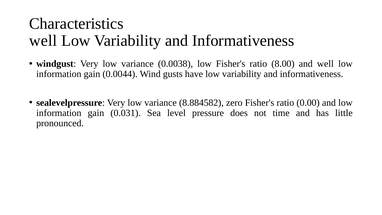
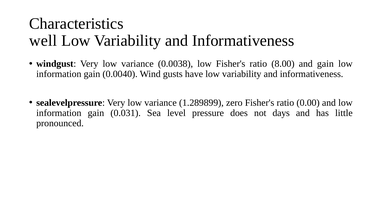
and well: well -> gain
0.0044: 0.0044 -> 0.0040
8.884582: 8.884582 -> 1.289899
time: time -> days
